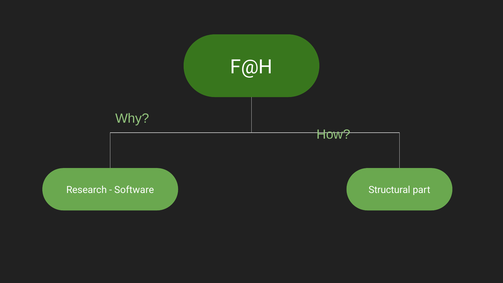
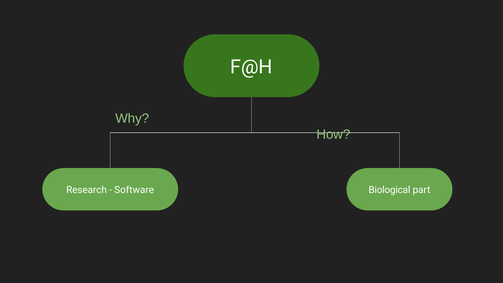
Structural: Structural -> Biological
